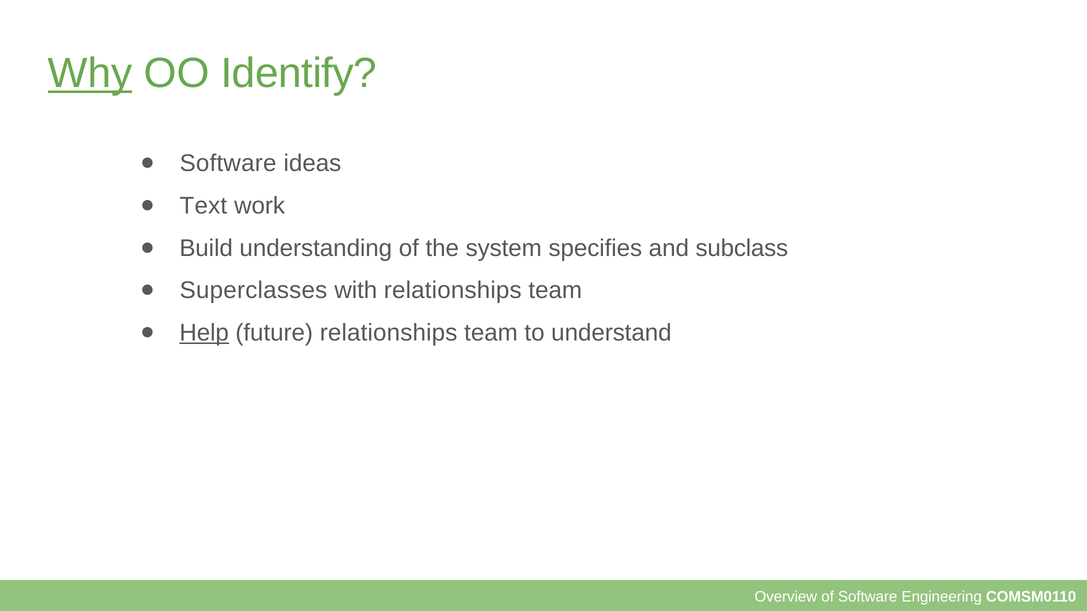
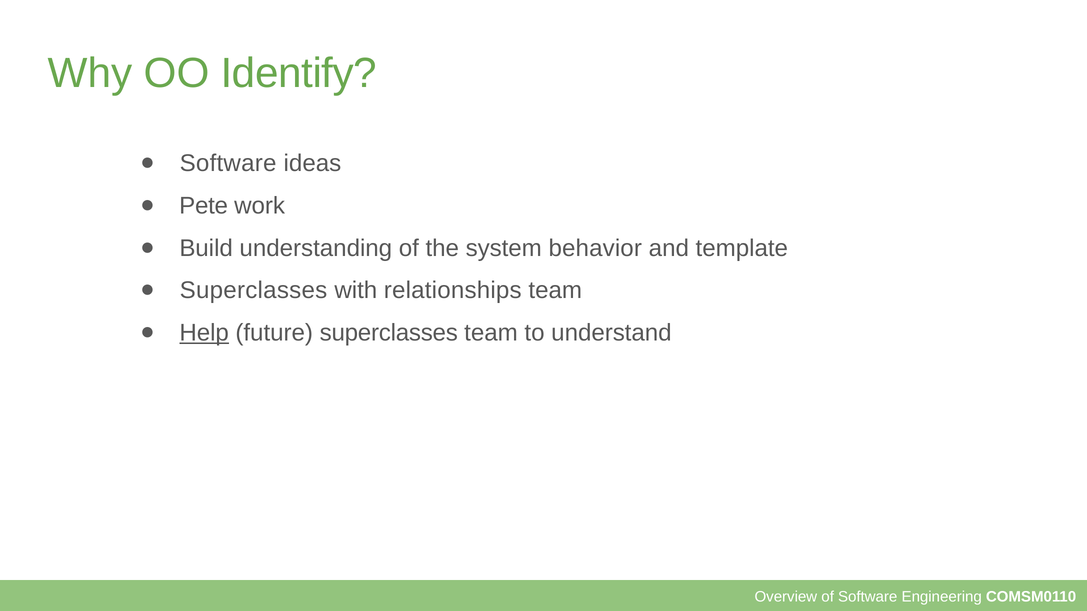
Why underline: present -> none
Text: Text -> Pete
specifies: specifies -> behavior
subclass: subclass -> template
future relationships: relationships -> superclasses
